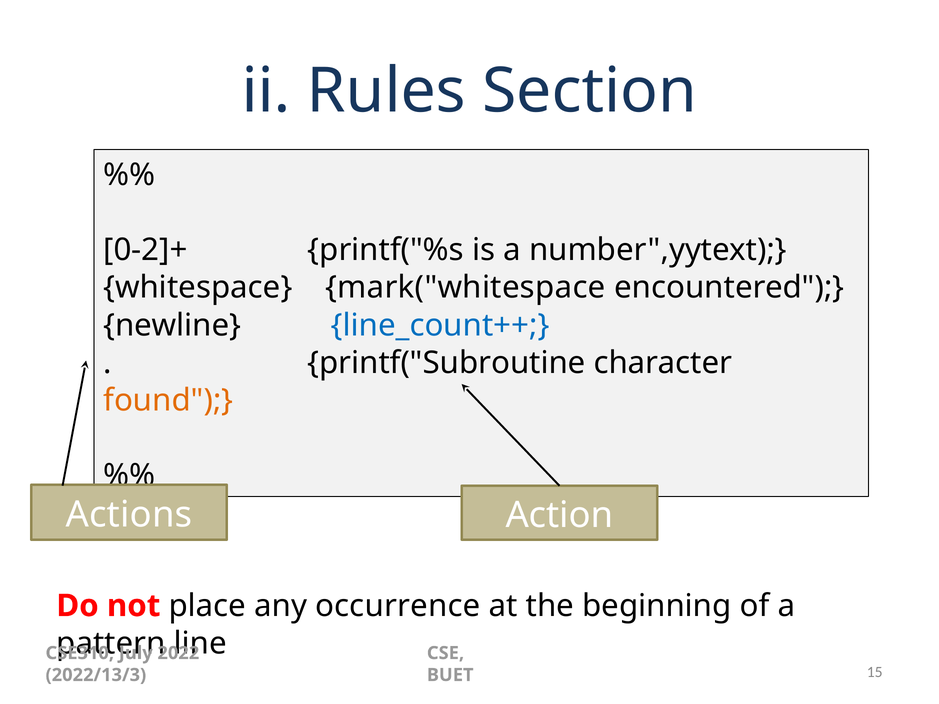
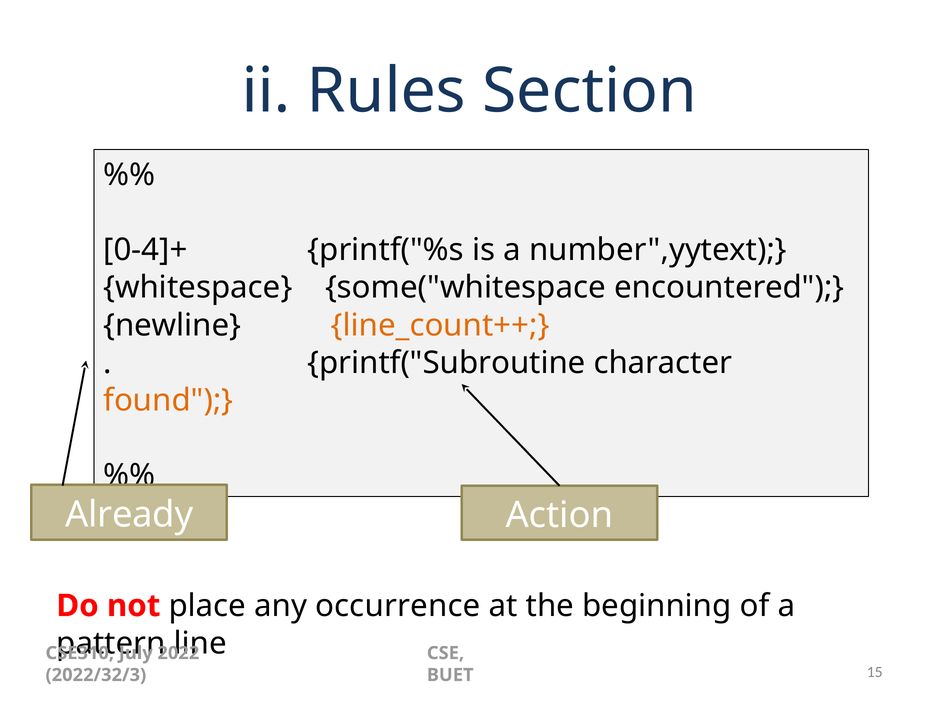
0-2]+: 0-2]+ -> 0-4]+
mark("whitespace: mark("whitespace -> some("whitespace
line_count++ colour: blue -> orange
Actions: Actions -> Already
2022/13/3: 2022/13/3 -> 2022/32/3
